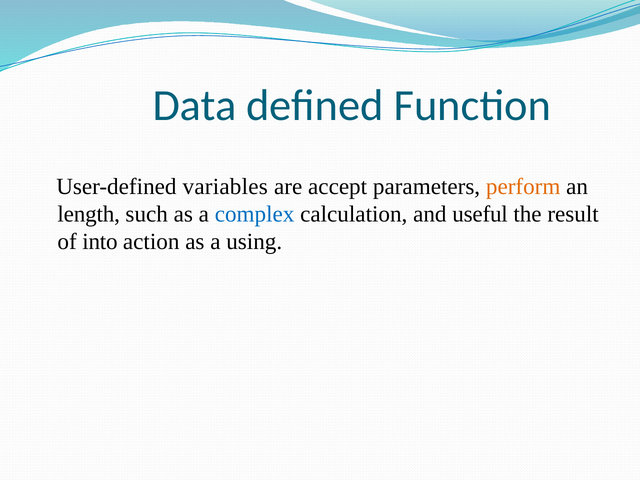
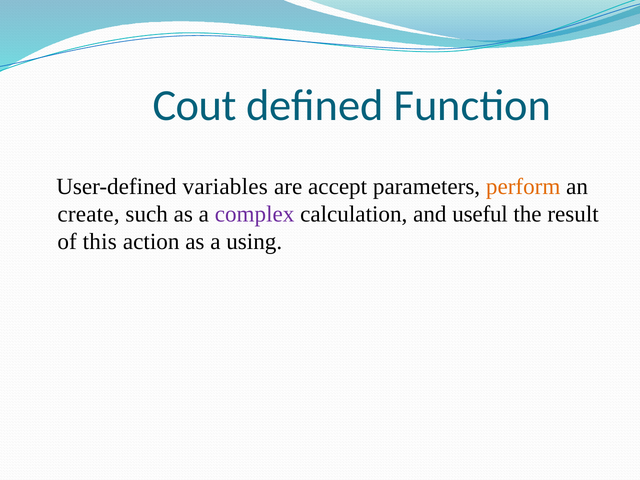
Data: Data -> Cout
length: length -> create
complex colour: blue -> purple
into: into -> this
